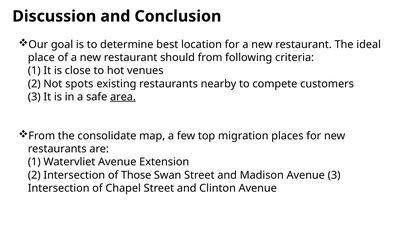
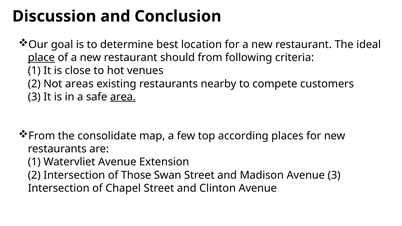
place underline: none -> present
spots: spots -> areas
migration: migration -> according
